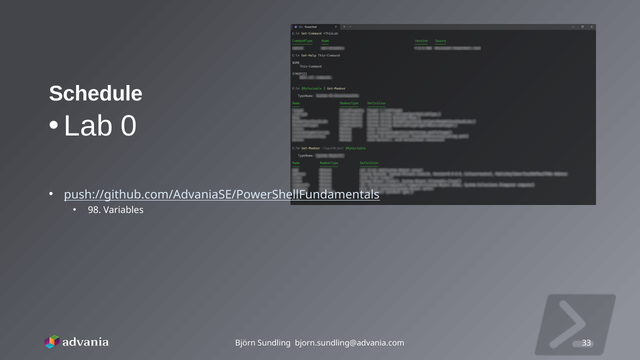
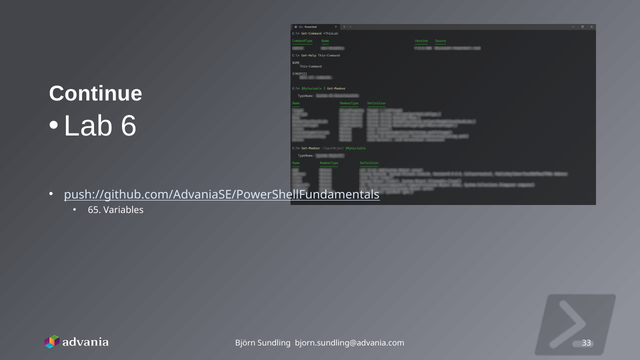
Schedule: Schedule -> Continue
0: 0 -> 6
98: 98 -> 65
